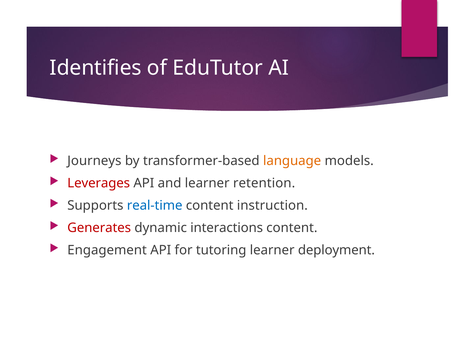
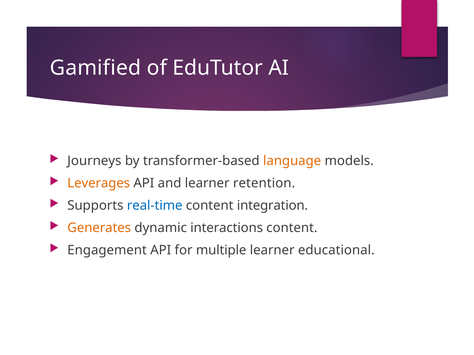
Identifies: Identifies -> Gamified
Leverages colour: red -> orange
instruction: instruction -> integration
Generates colour: red -> orange
tutoring: tutoring -> multiple
deployment: deployment -> educational
